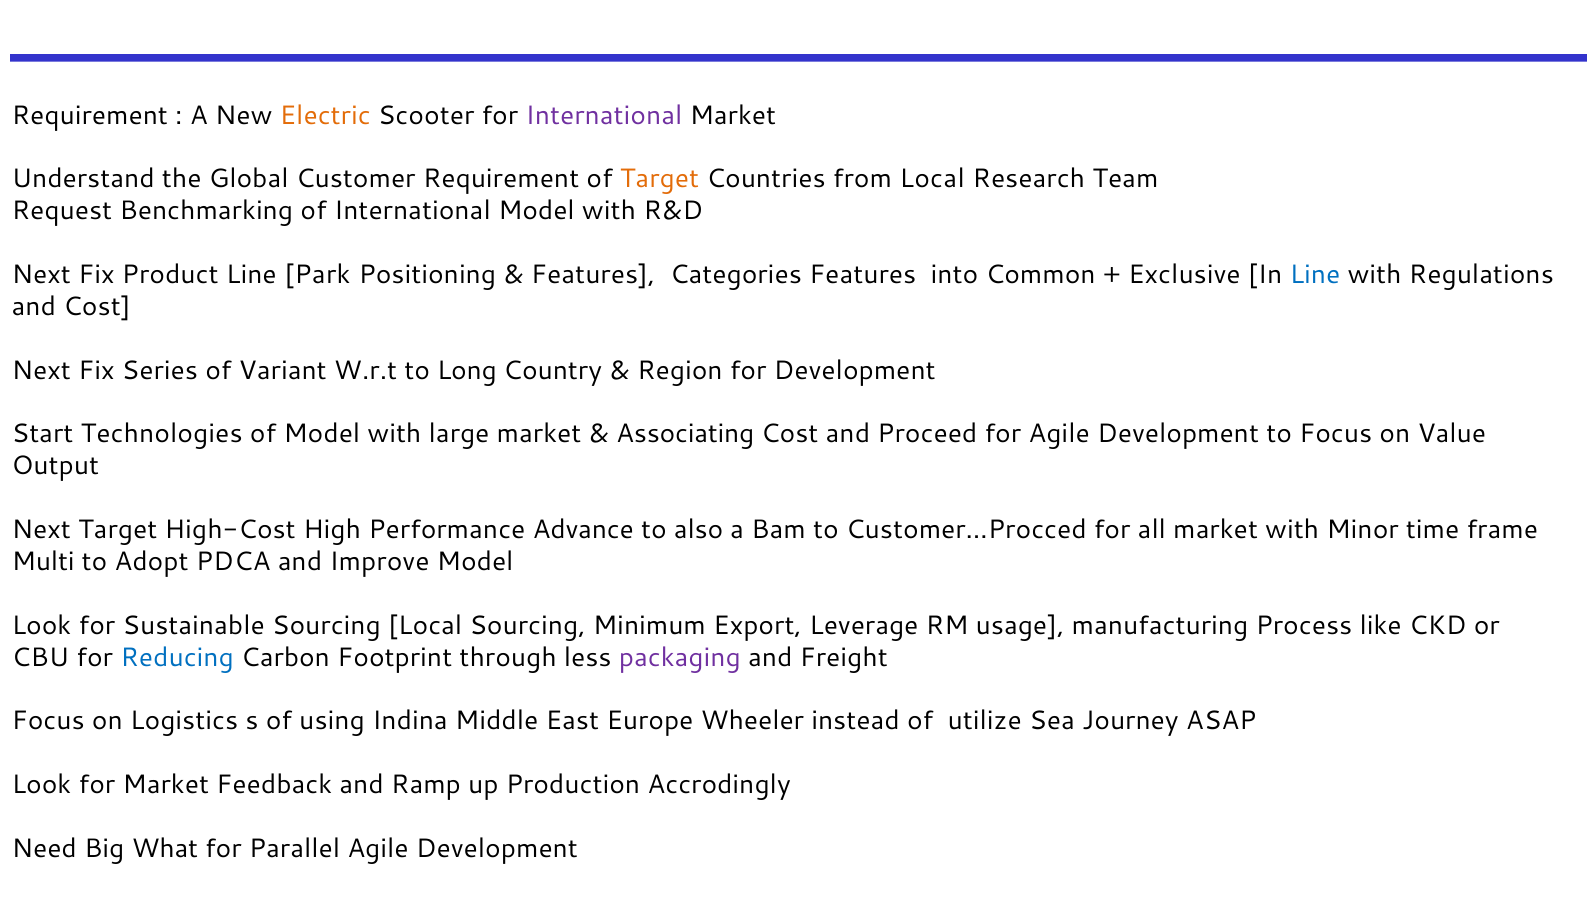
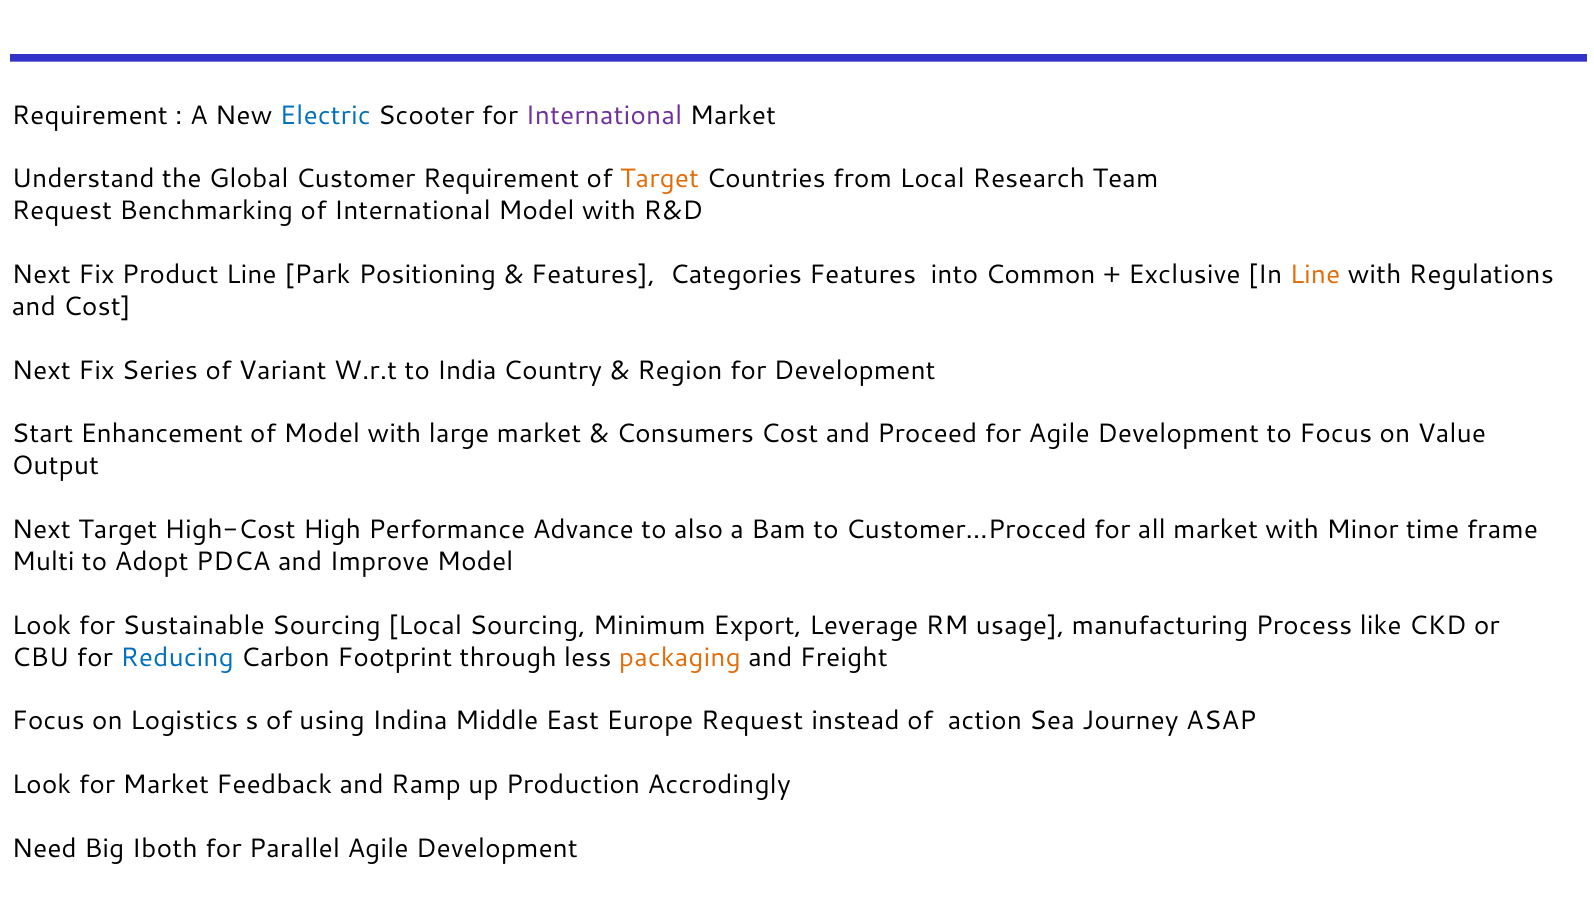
Electric colour: orange -> blue
Line at (1315, 275) colour: blue -> orange
Long: Long -> India
Technologies: Technologies -> Enhancement
Associating: Associating -> Consumers
packaging colour: purple -> orange
Europe Wheeler: Wheeler -> Request
utilize: utilize -> action
What: What -> Iboth
